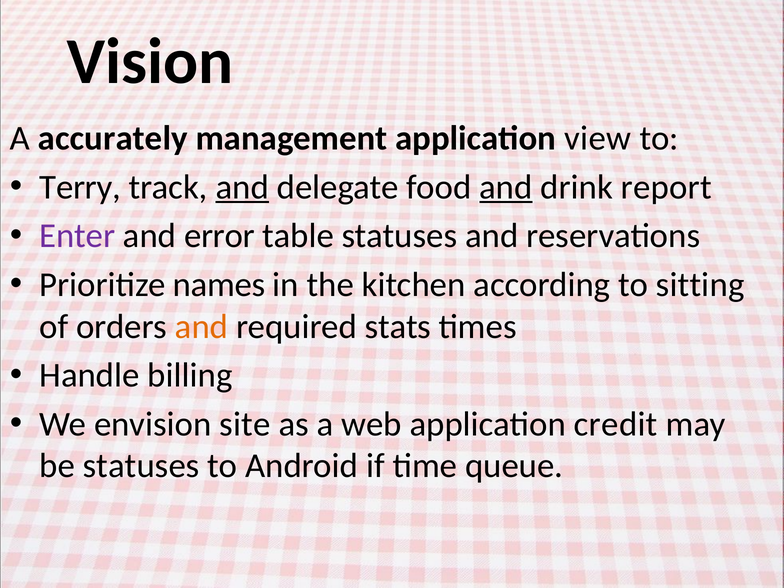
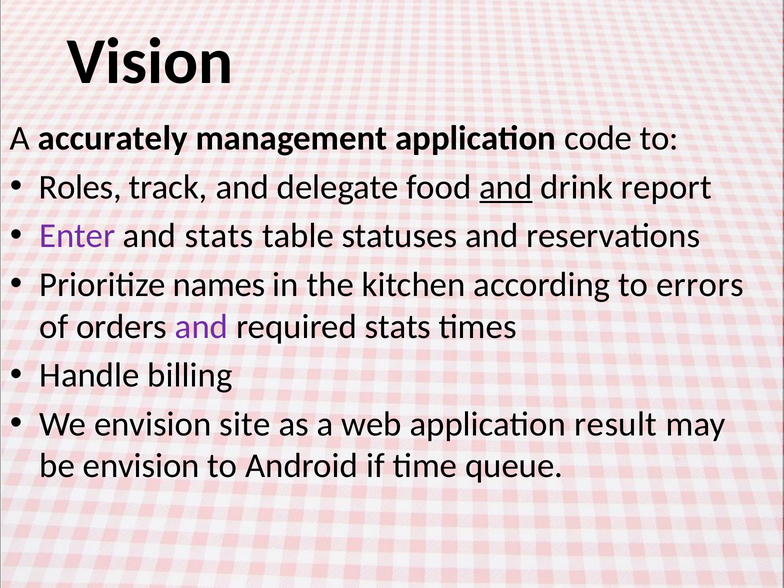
view: view -> code
Terry: Terry -> Roles
and at (242, 187) underline: present -> none
and error: error -> stats
sitting: sitting -> errors
and at (202, 327) colour: orange -> purple
credit: credit -> result
be statuses: statuses -> envision
